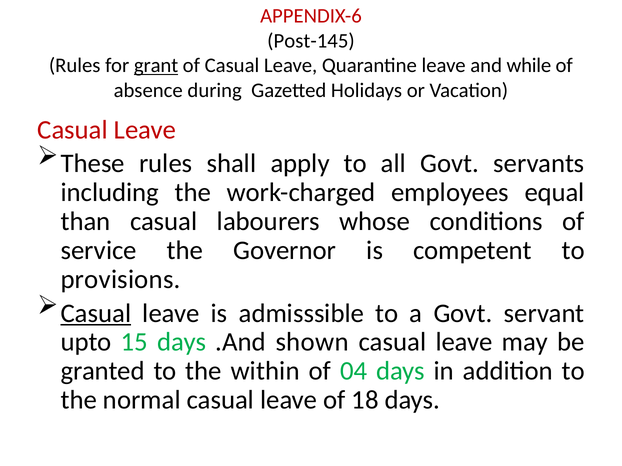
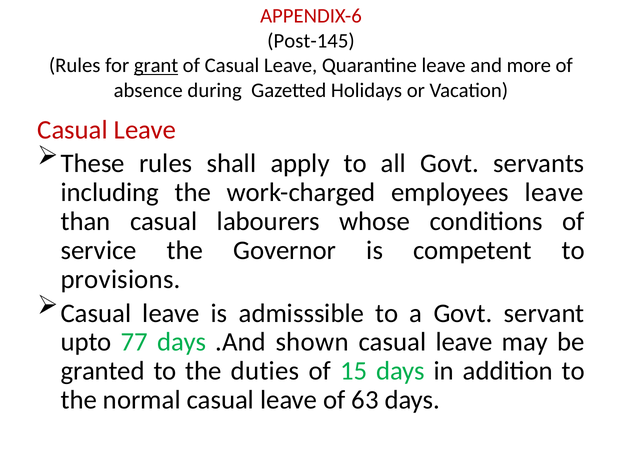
while: while -> more
employees equal: equal -> leave
Casual at (96, 314) underline: present -> none
15: 15 -> 77
within: within -> duties
04: 04 -> 15
18: 18 -> 63
